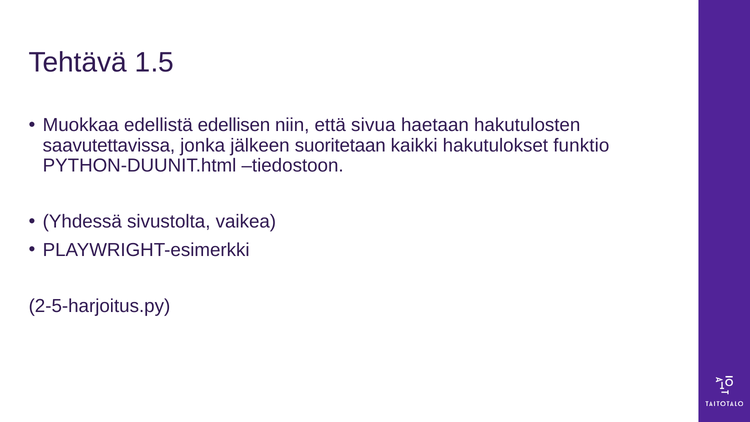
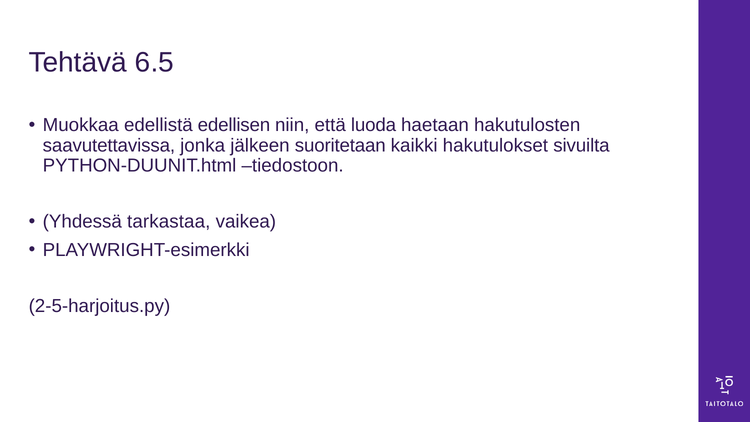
1.5: 1.5 -> 6.5
sivua: sivua -> luoda
funktio: funktio -> sivuilta
sivustolta: sivustolta -> tarkastaa
